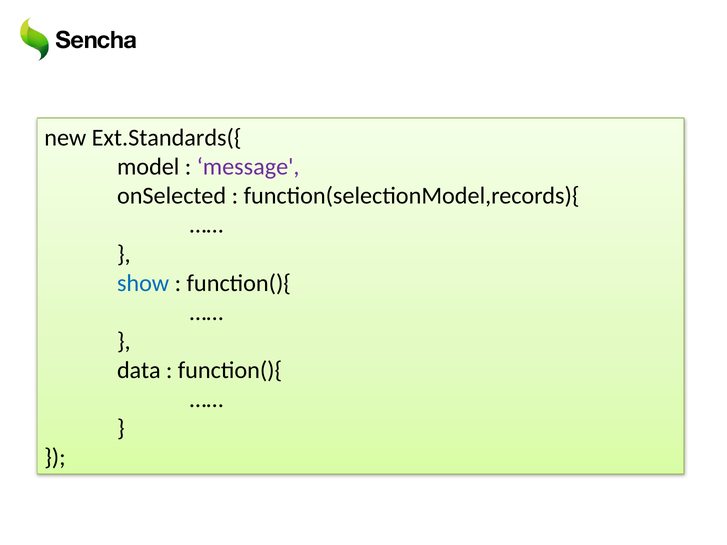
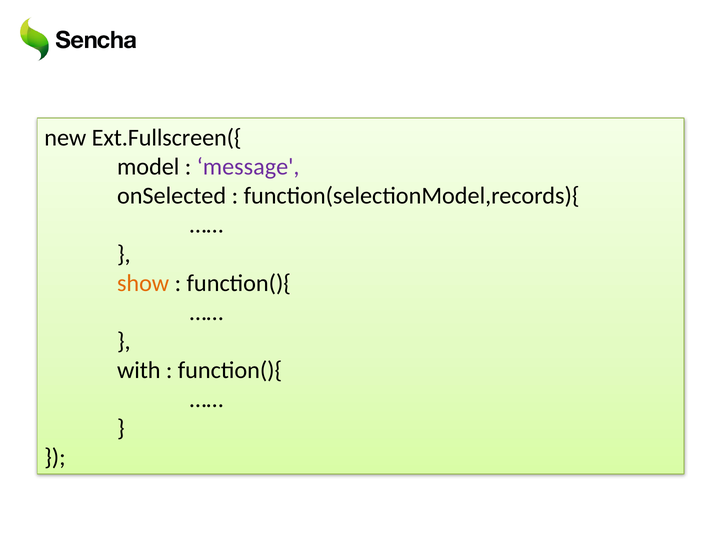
Ext.Standards({: Ext.Standards({ -> Ext.Fullscreen({
show colour: blue -> orange
data: data -> with
